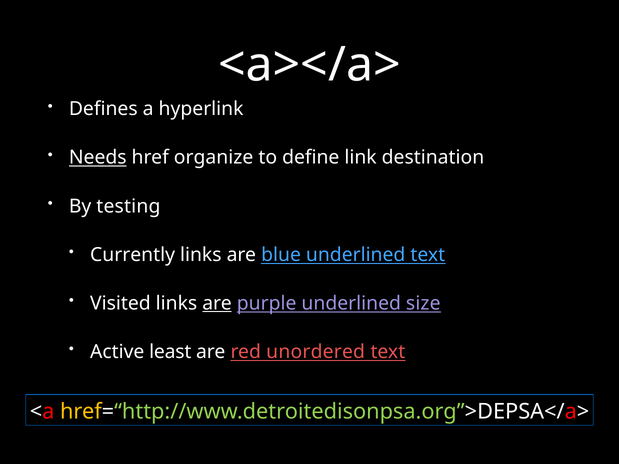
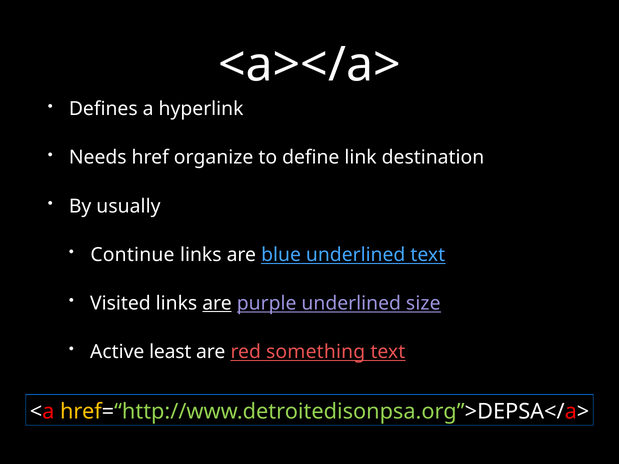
Needs underline: present -> none
testing: testing -> usually
Currently: Currently -> Continue
unordered: unordered -> something
